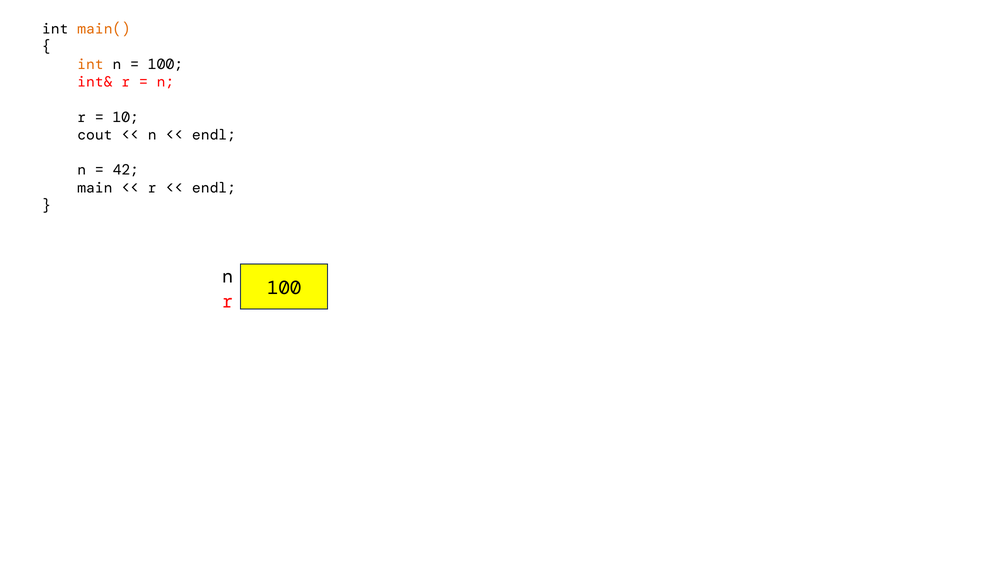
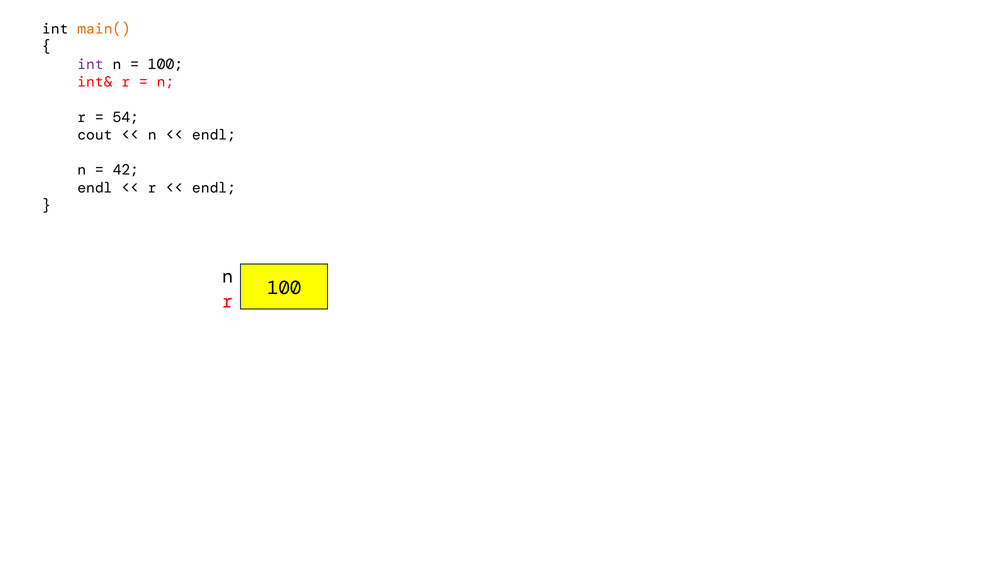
int at (91, 64) colour: orange -> purple
10: 10 -> 54
main at (95, 188): main -> endl
